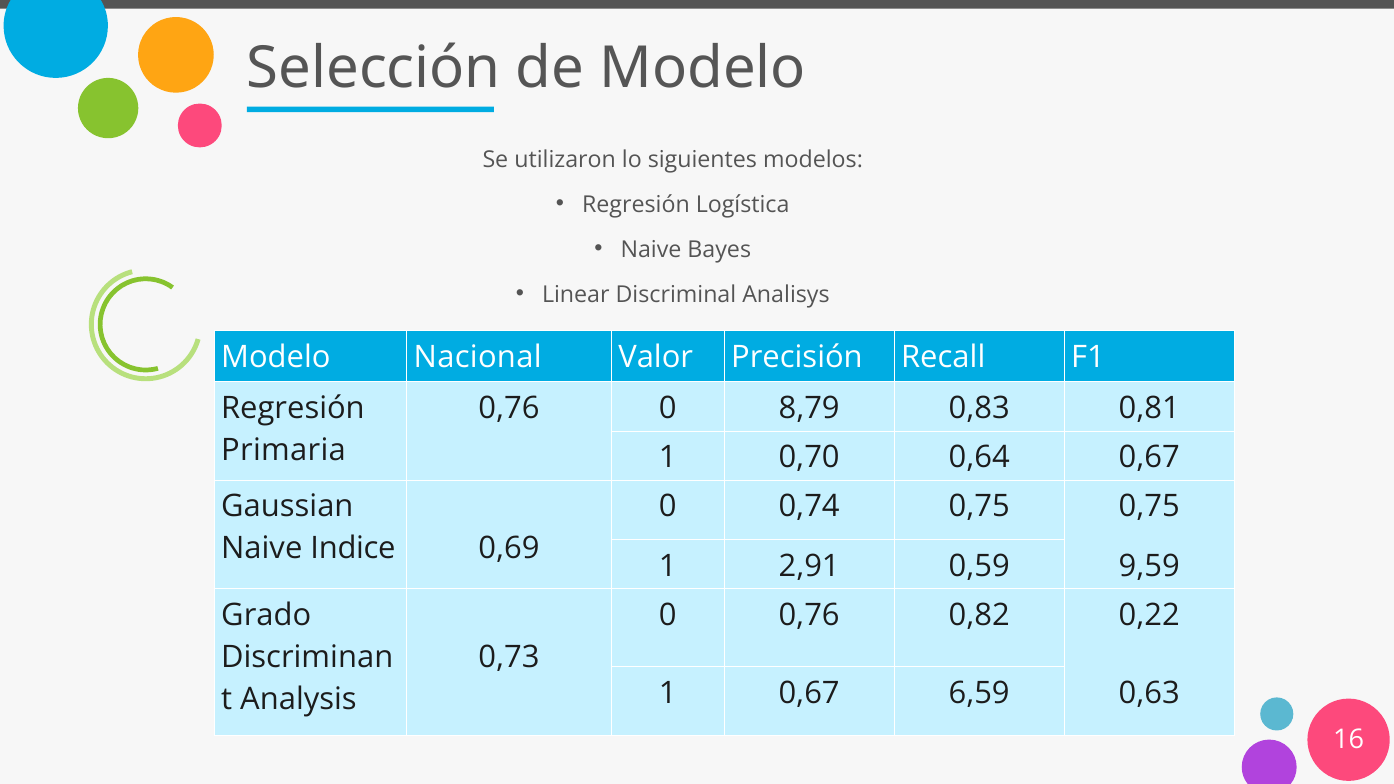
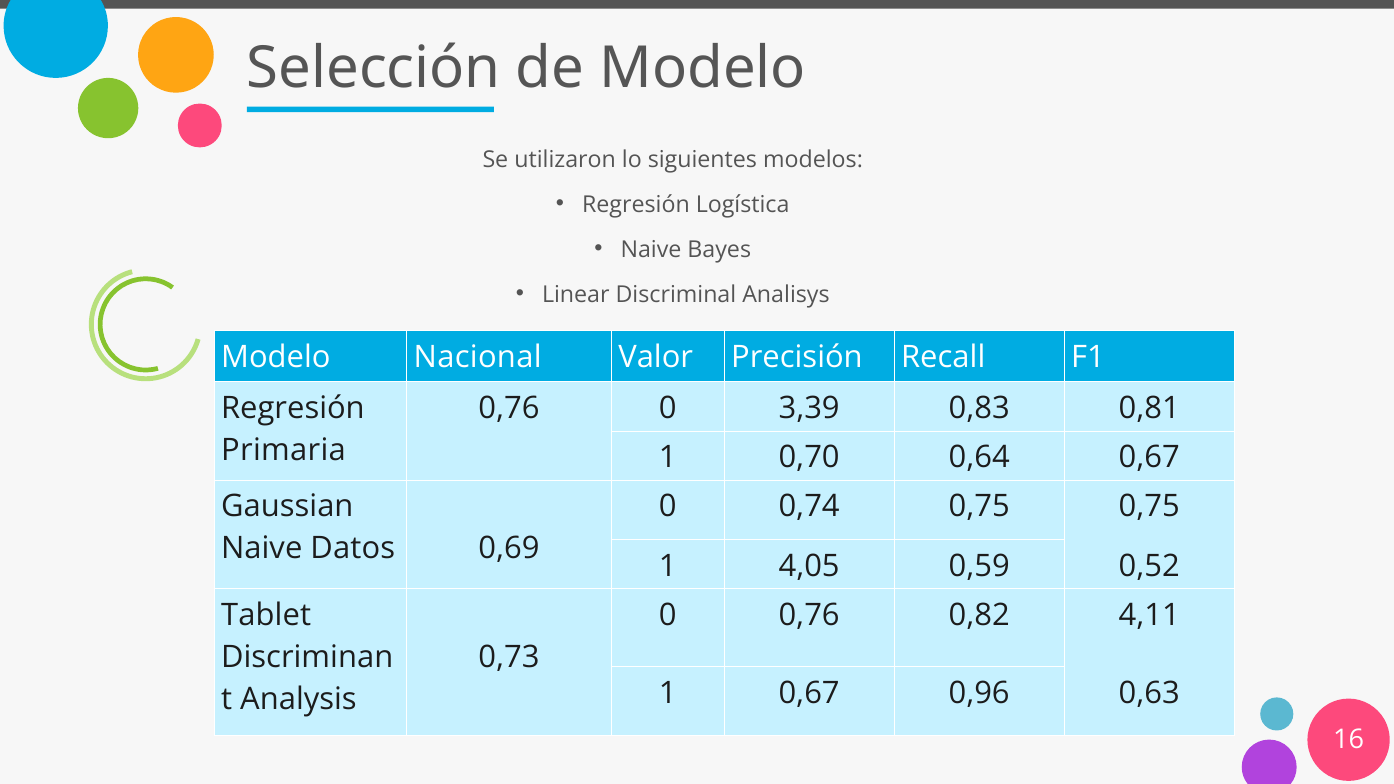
8,79: 8,79 -> 3,39
Indice: Indice -> Datos
2,91: 2,91 -> 4,05
9,59: 9,59 -> 0,52
Grado: Grado -> Tablet
0,22: 0,22 -> 4,11
6,59: 6,59 -> 0,96
